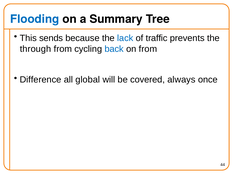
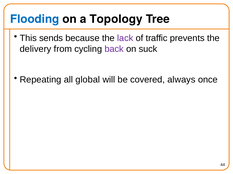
Summary: Summary -> Topology
lack colour: blue -> purple
through: through -> delivery
back colour: blue -> purple
on from: from -> suck
Difference: Difference -> Repeating
